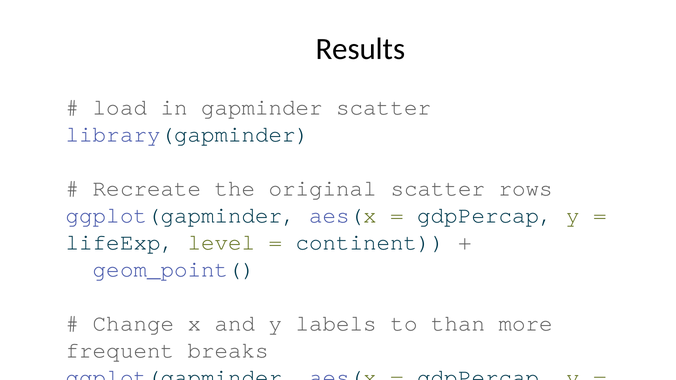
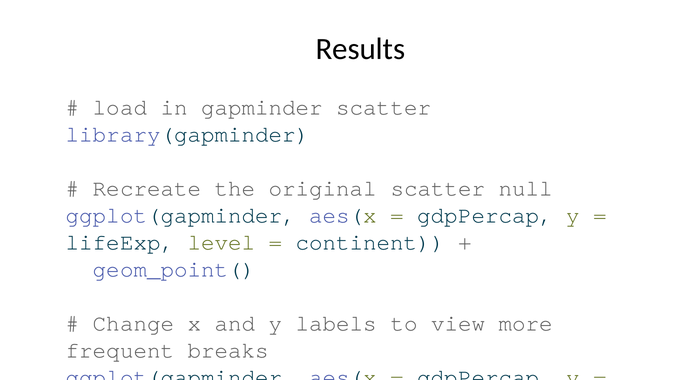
rows: rows -> null
than: than -> view
